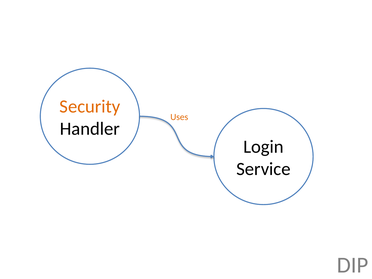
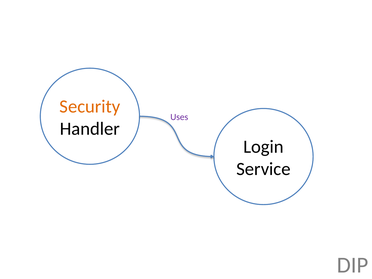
Uses colour: orange -> purple
